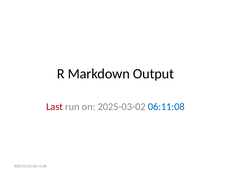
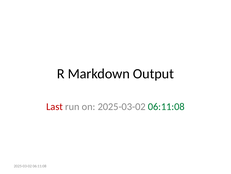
06:11:08 at (166, 106) colour: blue -> green
